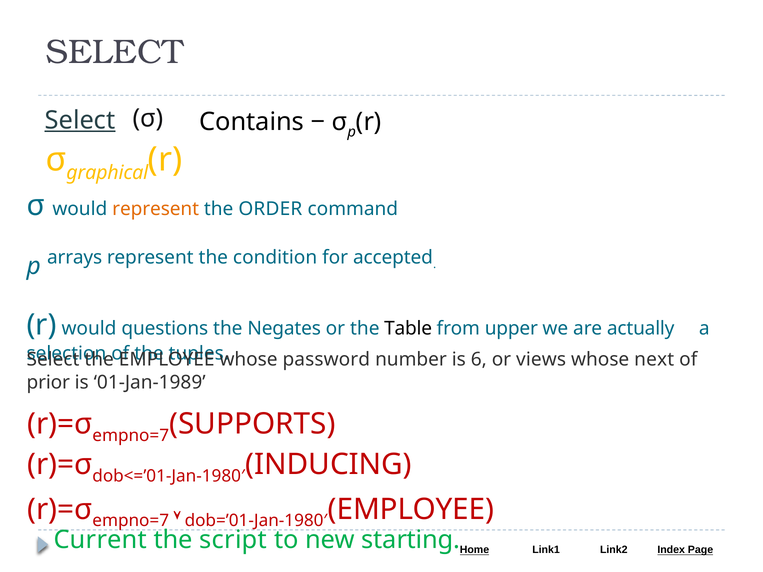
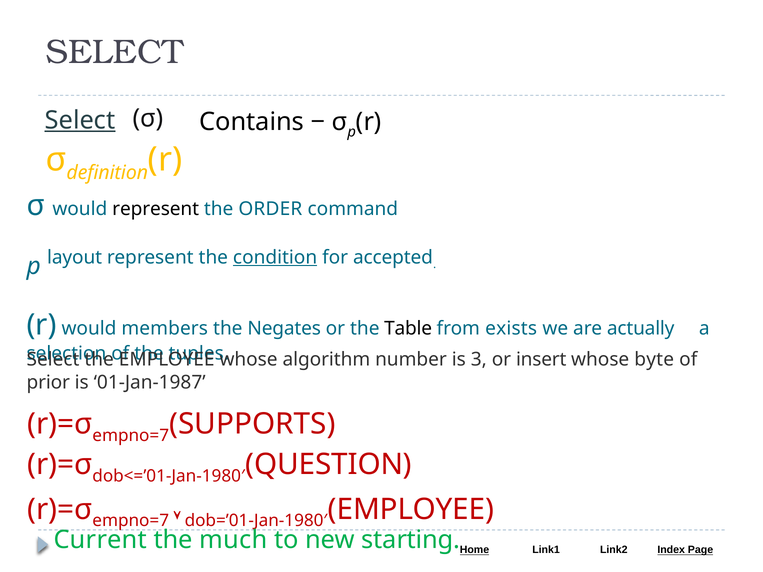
graphical: graphical -> definition
represent at (156, 209) colour: orange -> black
arrays: arrays -> layout
condition underline: none -> present
questions: questions -> members
upper: upper -> exists
password: password -> algorithm
6: 6 -> 3
views: views -> insert
next: next -> byte
01-Jan-1989: 01-Jan-1989 -> 01-Jan-1987
INDUCING: INDUCING -> QUESTION
script: script -> much
